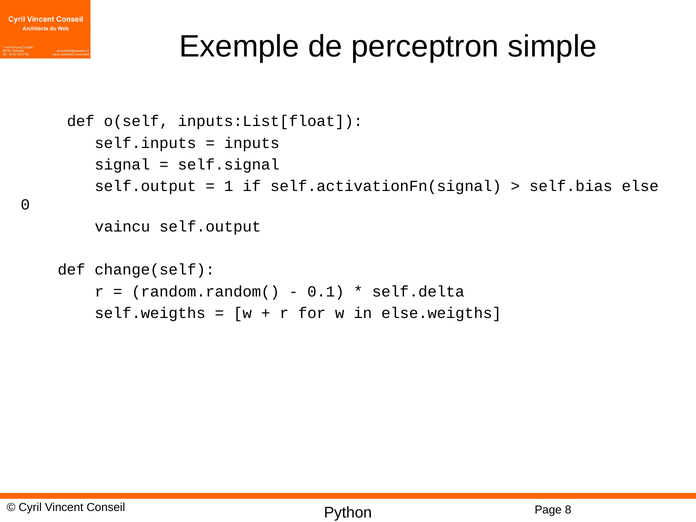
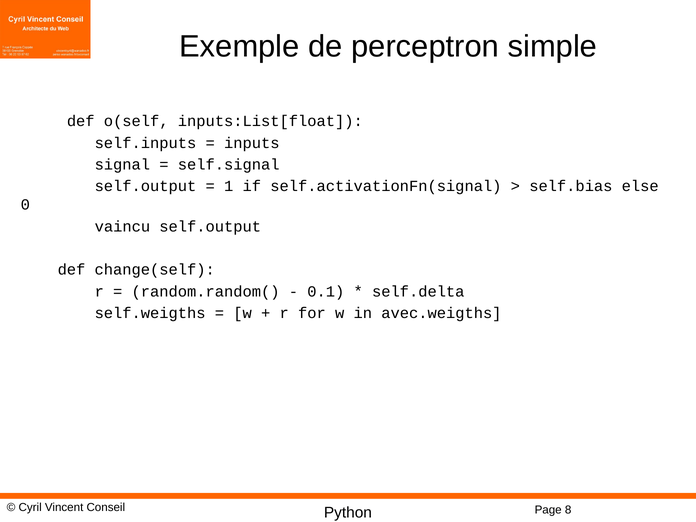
else.weigths: else.weigths -> avec.weigths
